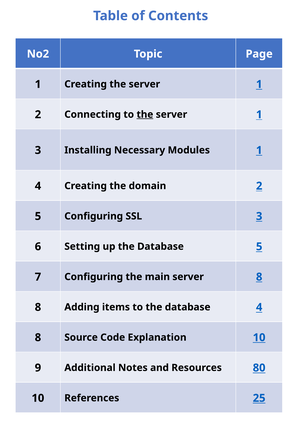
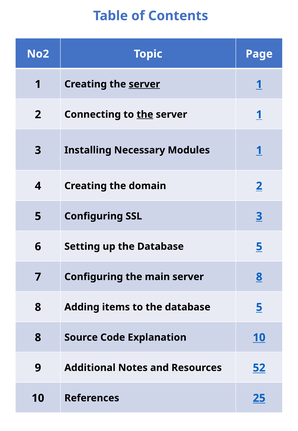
server at (144, 84) underline: none -> present
to the database 4: 4 -> 5
80: 80 -> 52
